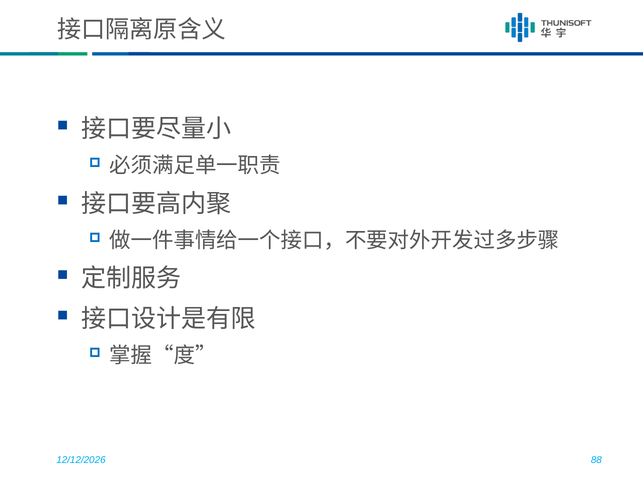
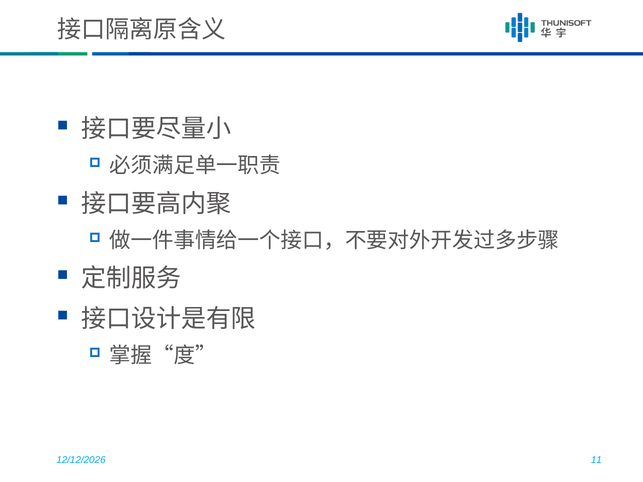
88: 88 -> 11
